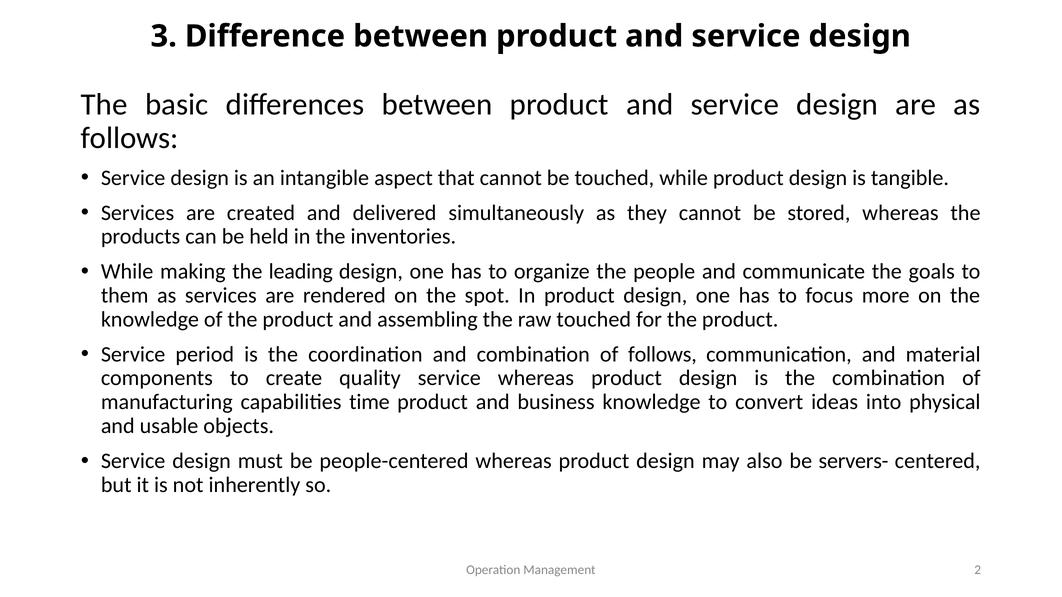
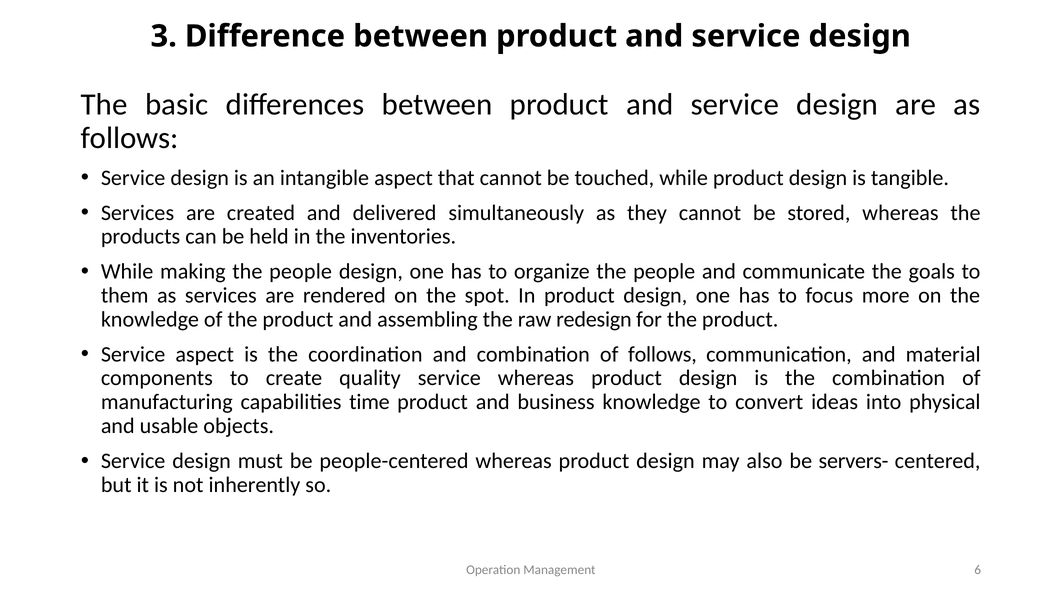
making the leading: leading -> people
raw touched: touched -> redesign
Service period: period -> aspect
2: 2 -> 6
